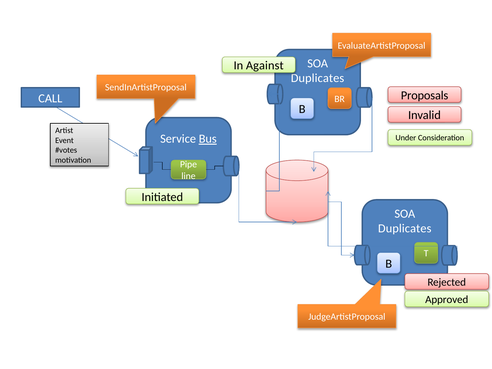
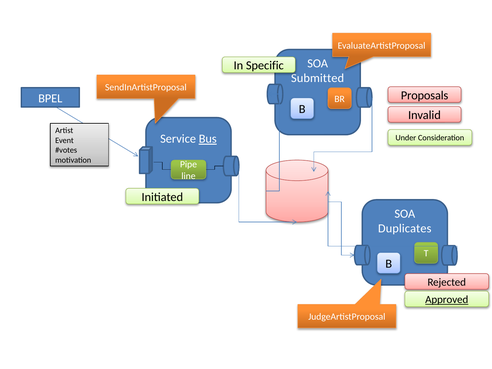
Against: Against -> Specific
Duplicates at (318, 78): Duplicates -> Submitted
CALL: CALL -> BPEL
Approved underline: none -> present
